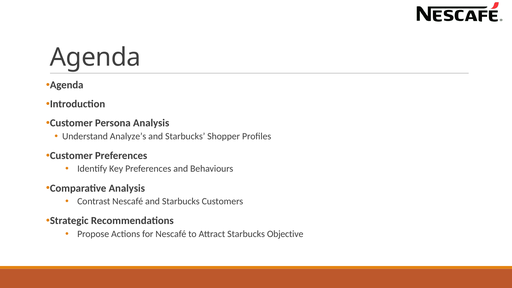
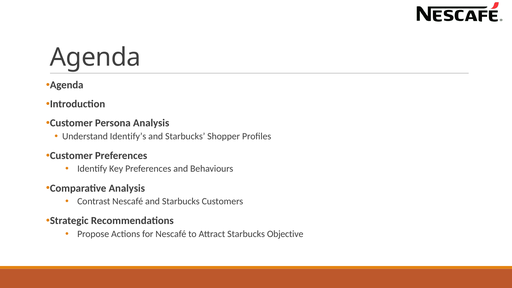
Analyze’s: Analyze’s -> Identify’s
